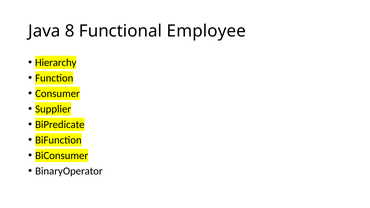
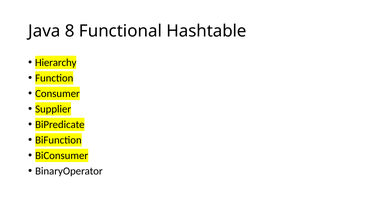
Employee: Employee -> Hashtable
